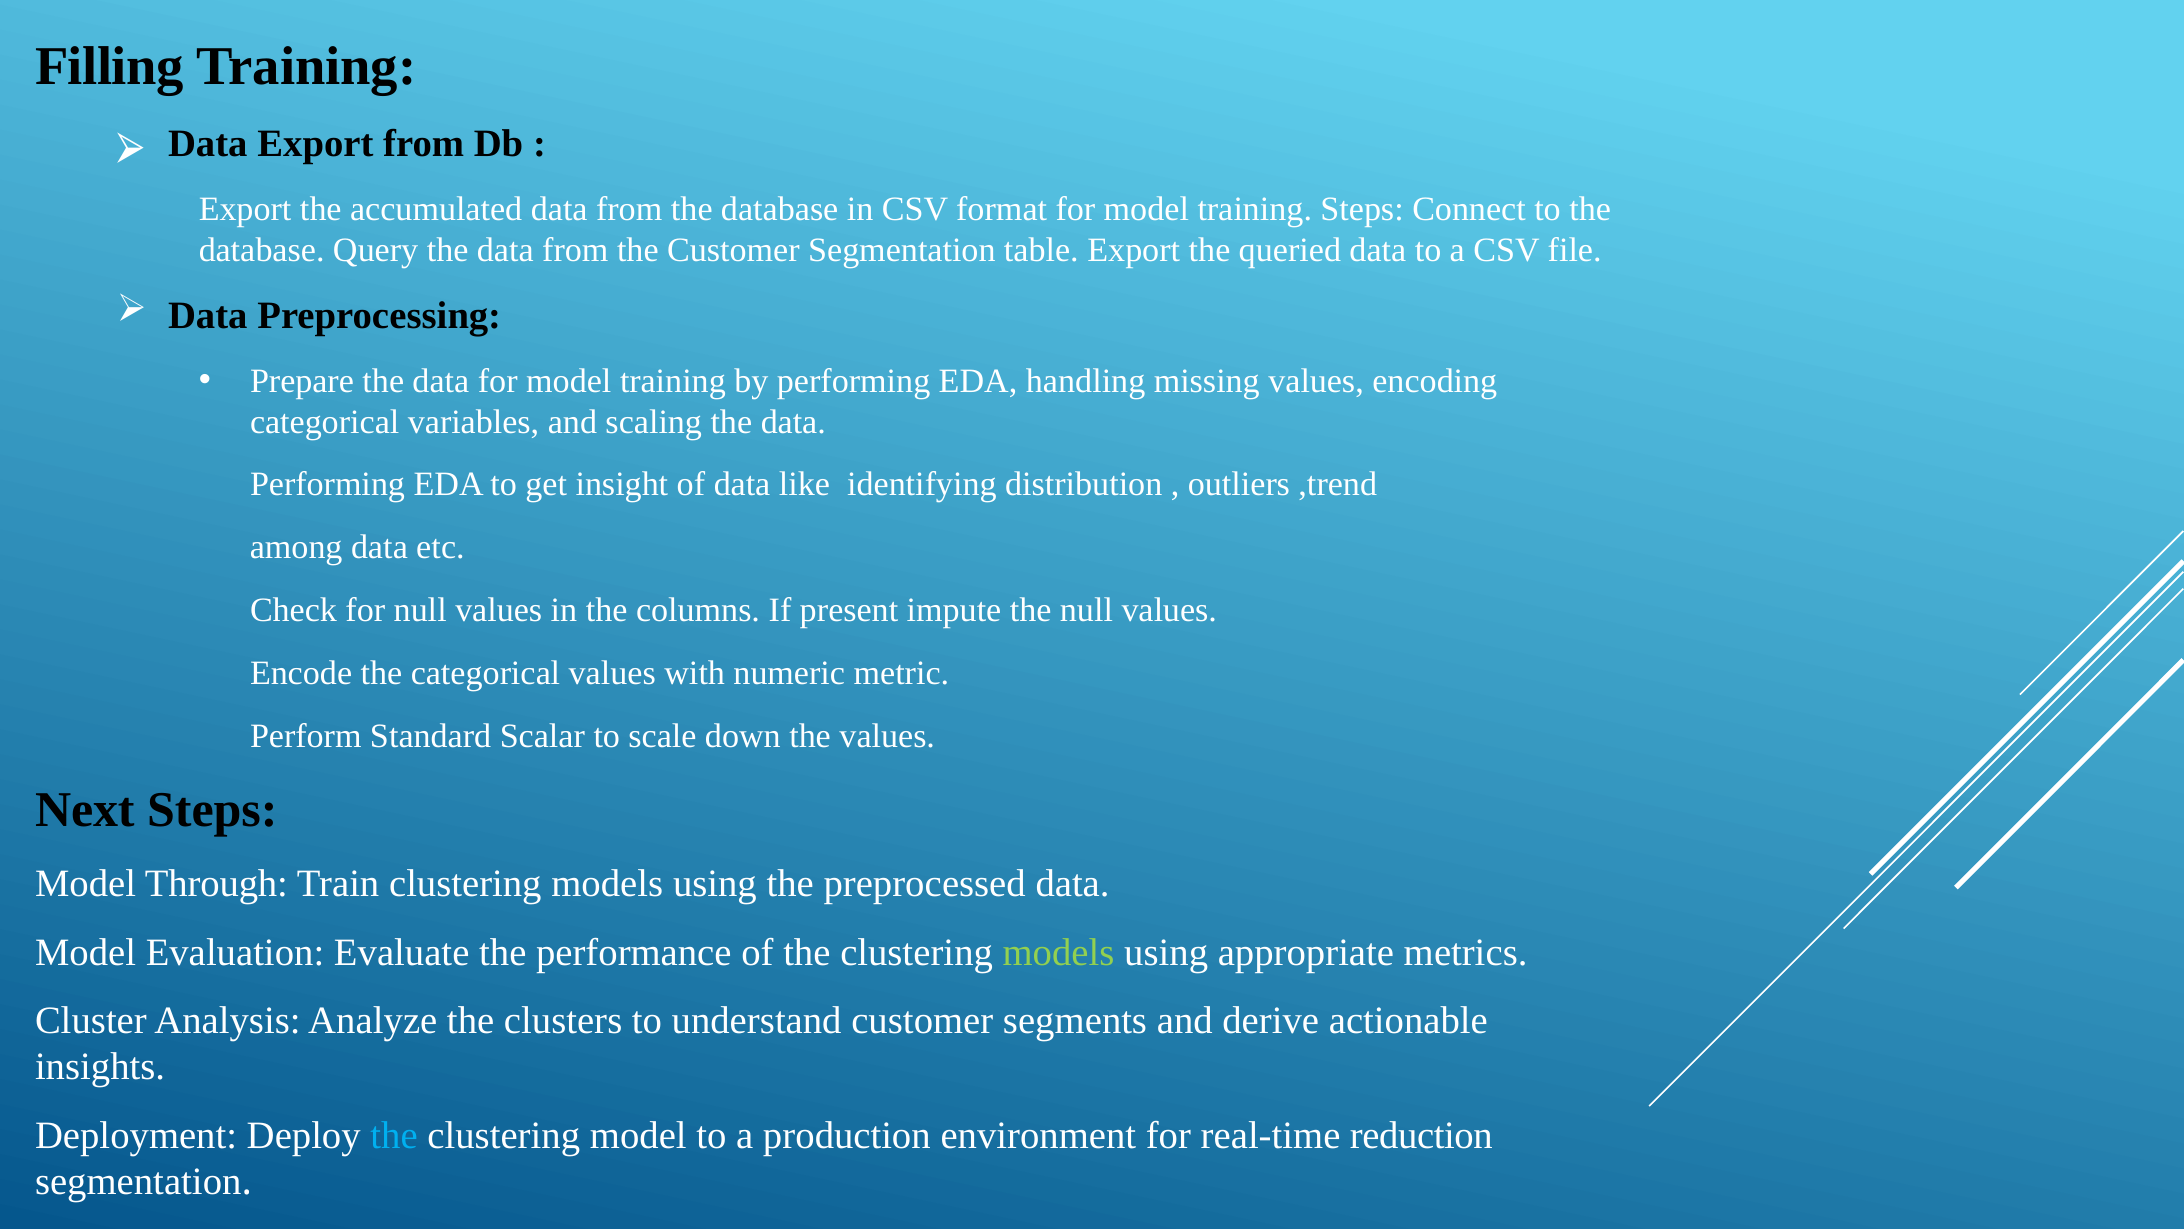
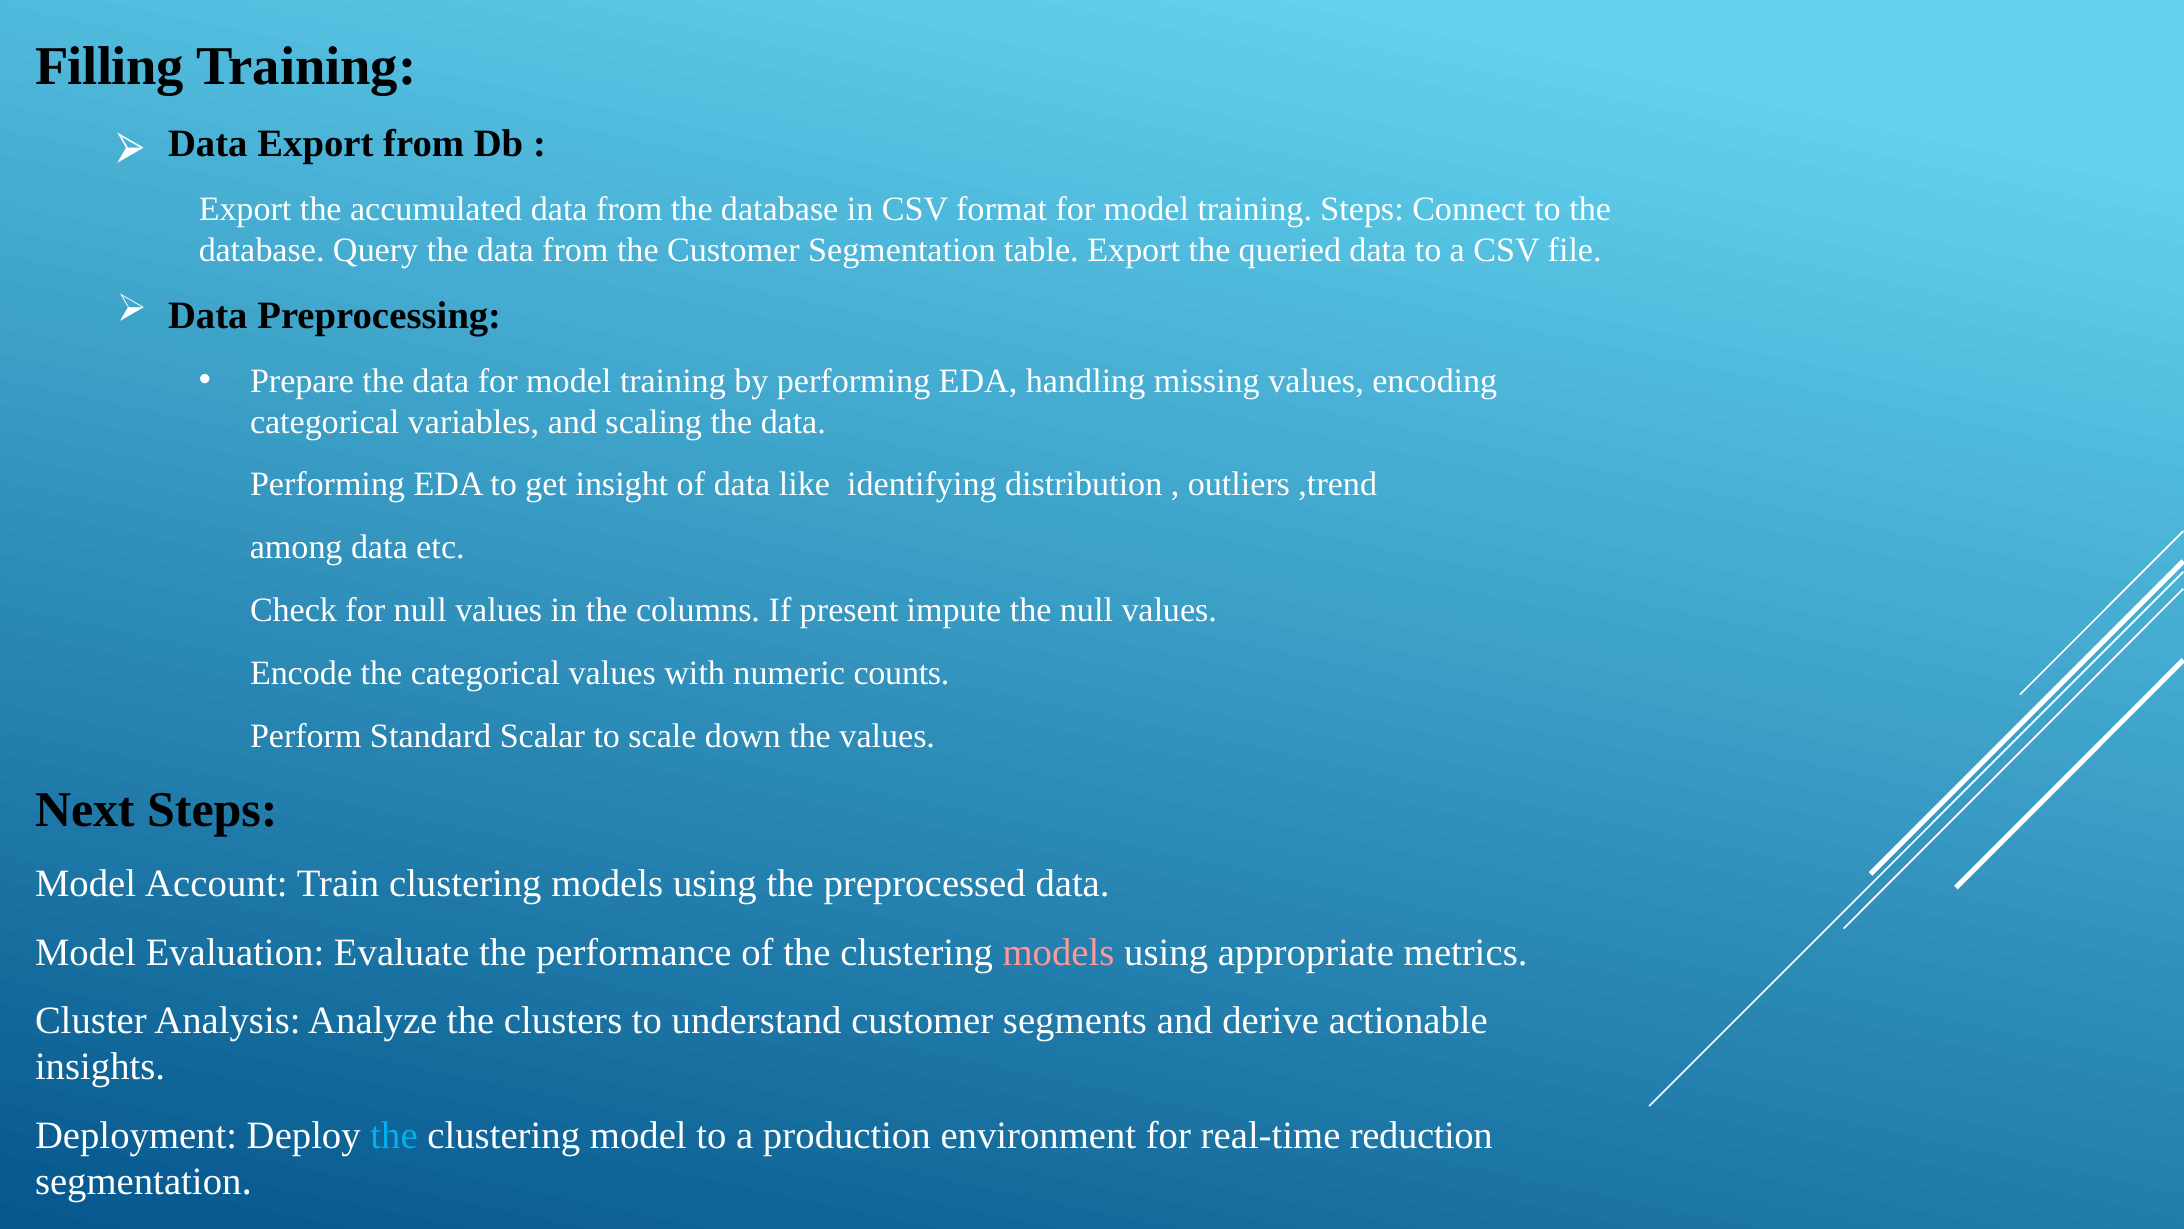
metric: metric -> counts
Through: Through -> Account
models at (1058, 952) colour: light green -> pink
